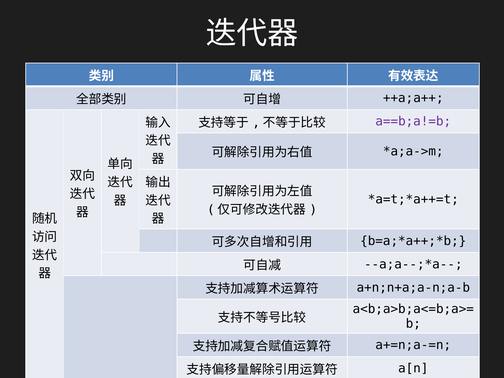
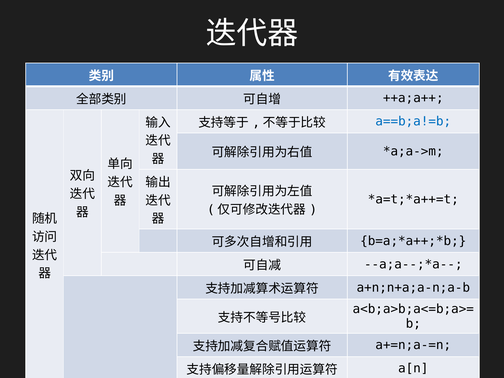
a==b;a!=b colour: purple -> blue
